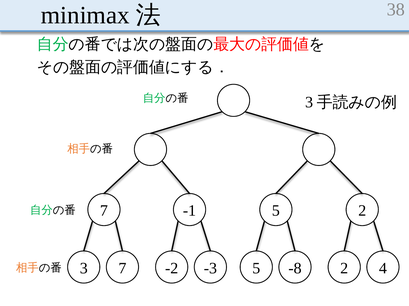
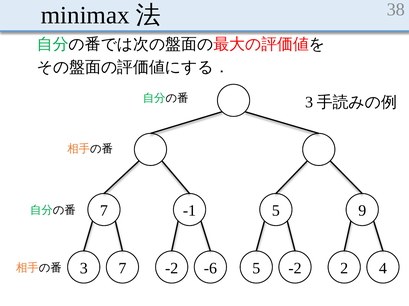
5 2: 2 -> 9
-3: -3 -> -6
-8 at (295, 269): -8 -> -2
